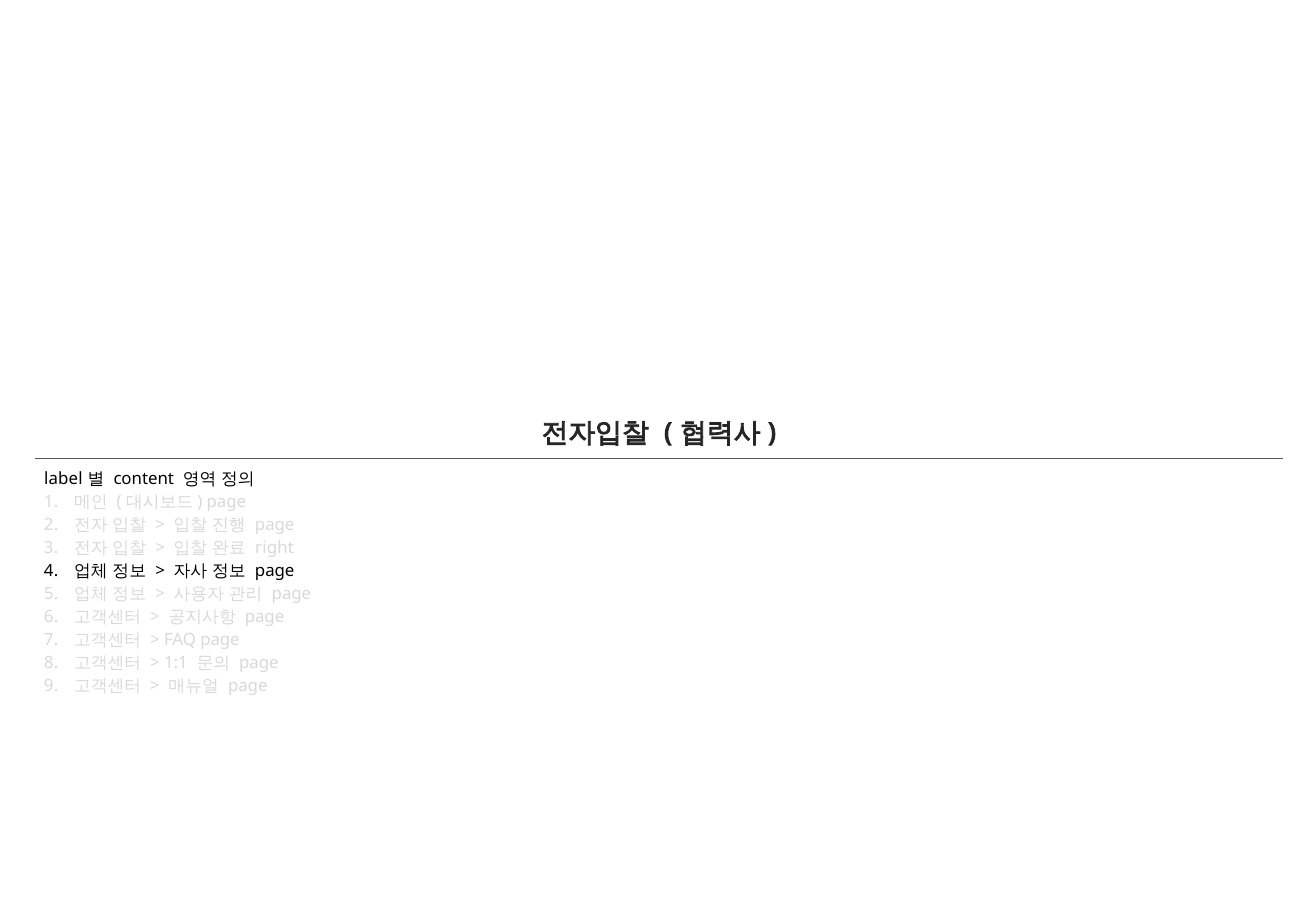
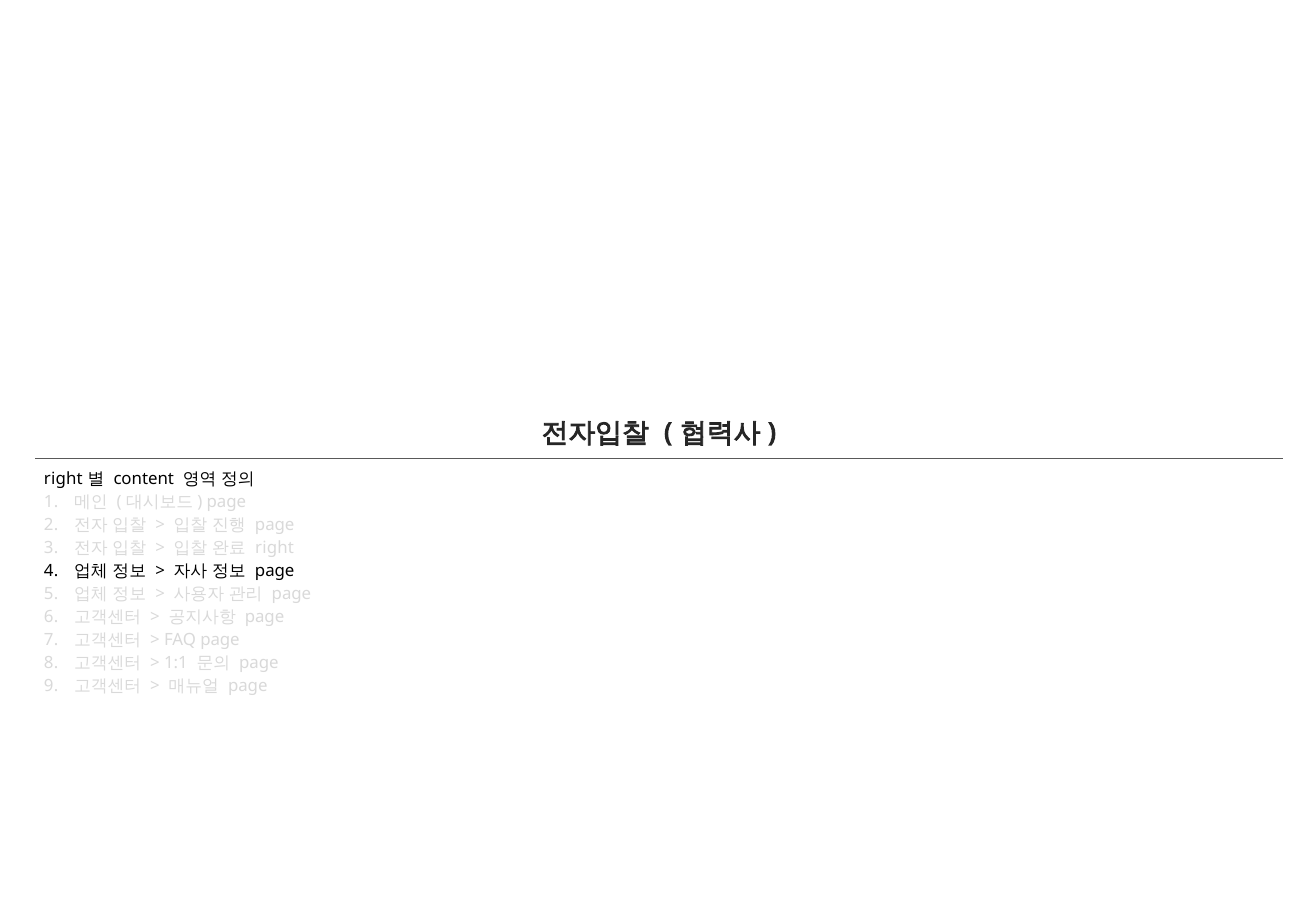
label at (63, 479): label -> right
